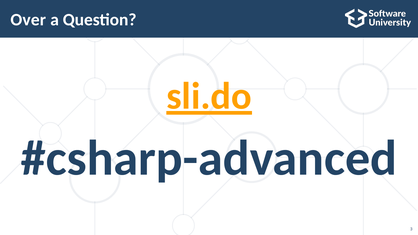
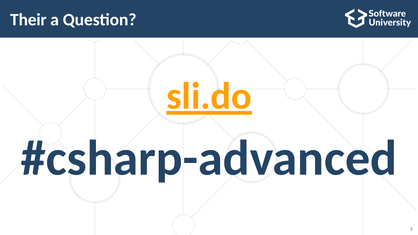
Over: Over -> Their
